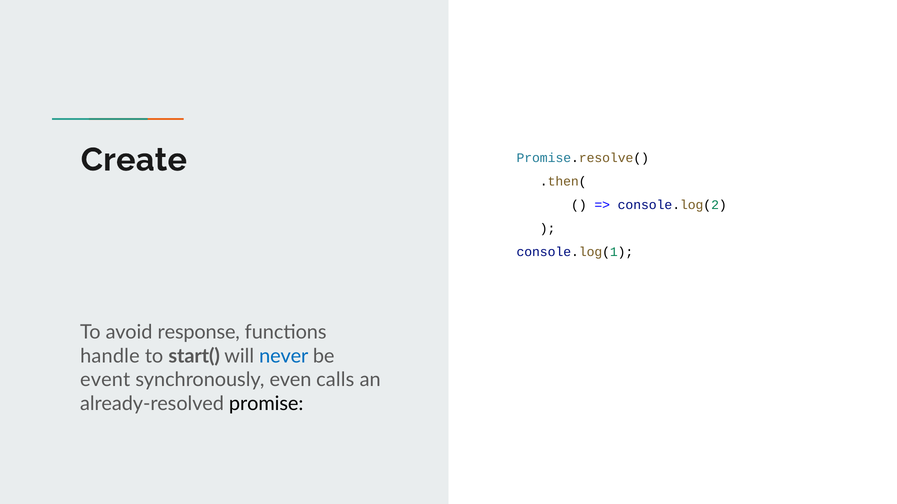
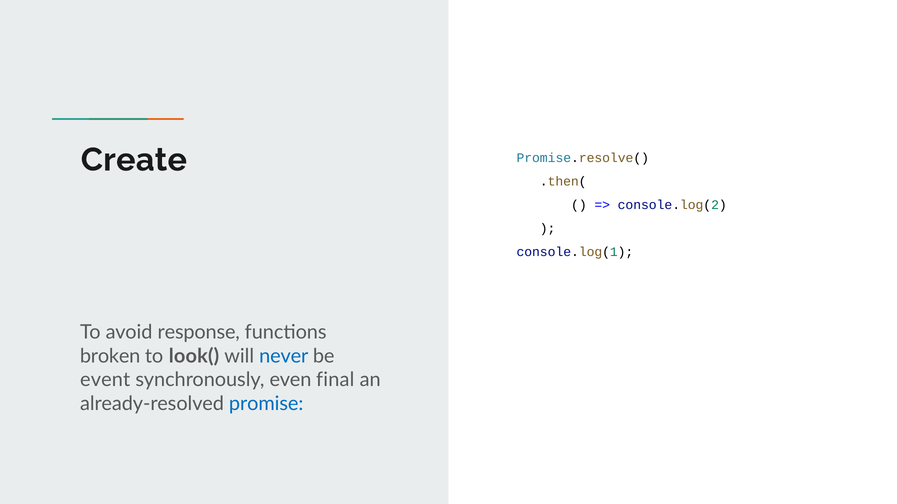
handle: handle -> broken
start(: start( -> look(
calls: calls -> final
promise colour: black -> blue
